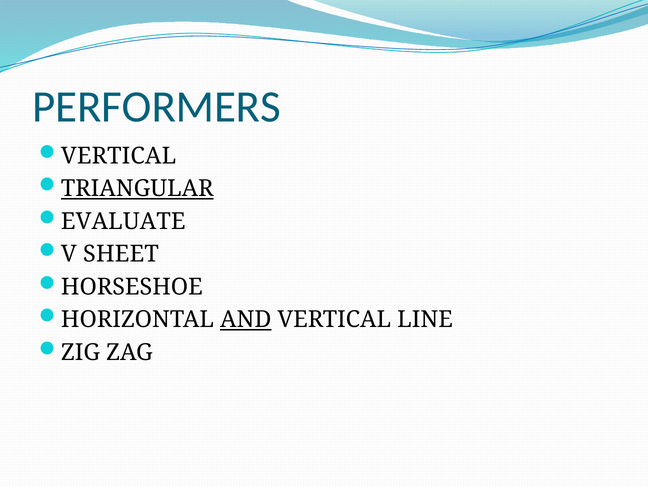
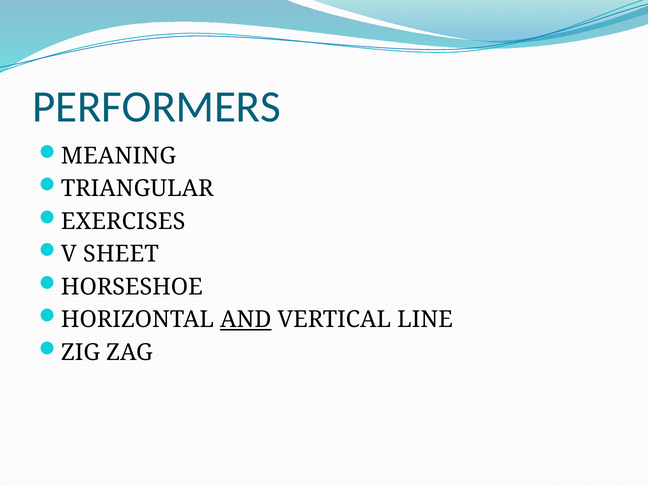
VERTICAL at (119, 156): VERTICAL -> MEANING
TRIANGULAR underline: present -> none
EVALUATE: EVALUATE -> EXERCISES
